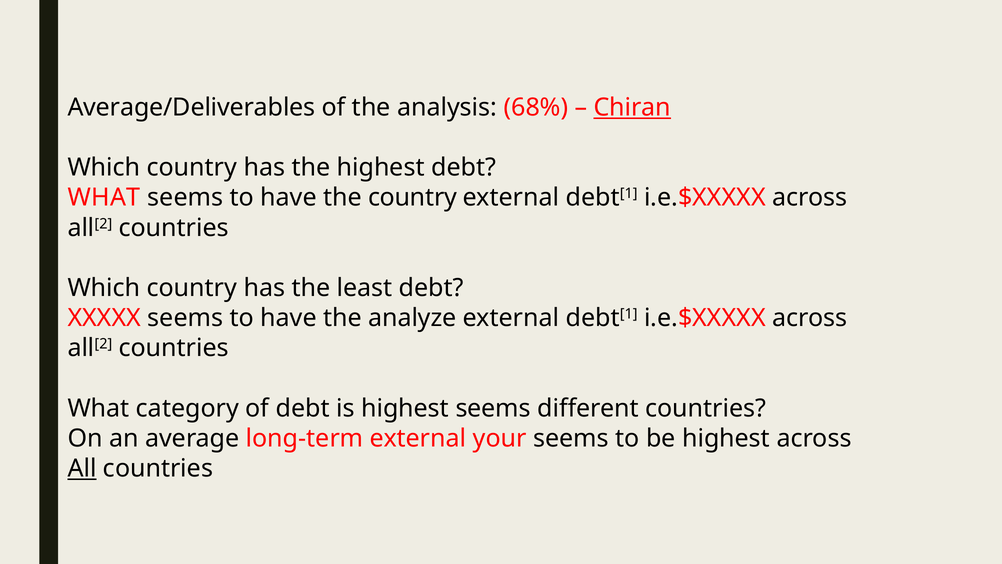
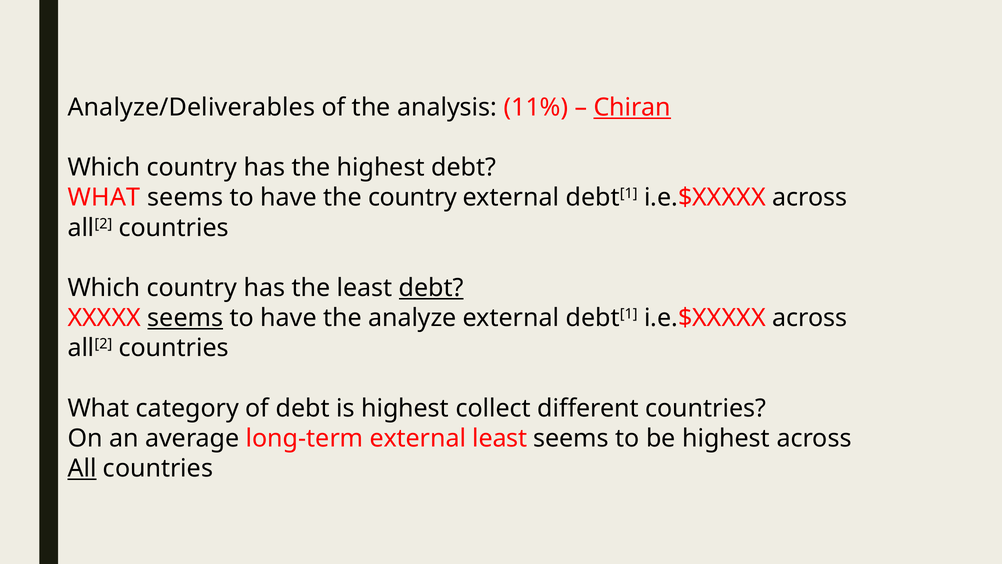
Average/Deliverables: Average/Deliverables -> Analyze/Deliverables
68%: 68% -> 11%
debt at (431, 288) underline: none -> present
seems at (185, 318) underline: none -> present
highest seems: seems -> collect
external your: your -> least
